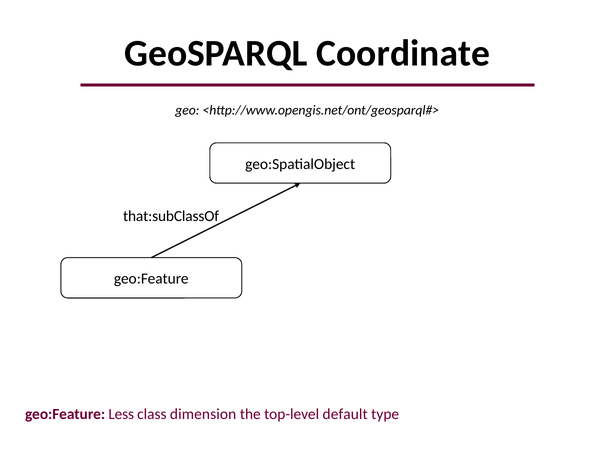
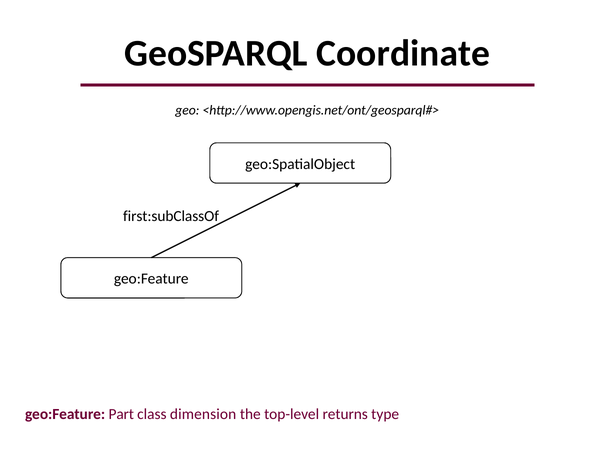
that:subClassOf: that:subClassOf -> first:subClassOf
Less: Less -> Part
default: default -> returns
